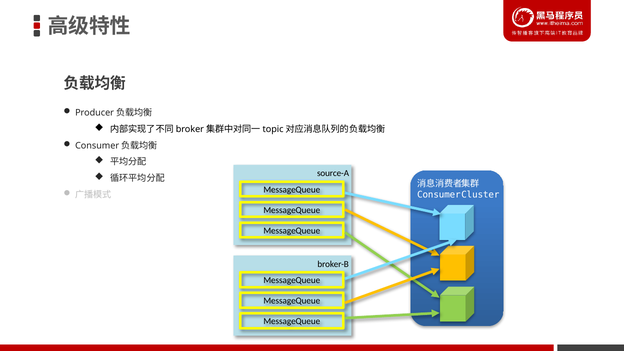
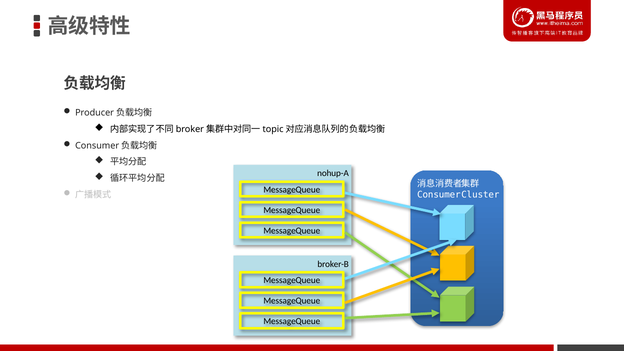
source-A: source-A -> nohup-A
